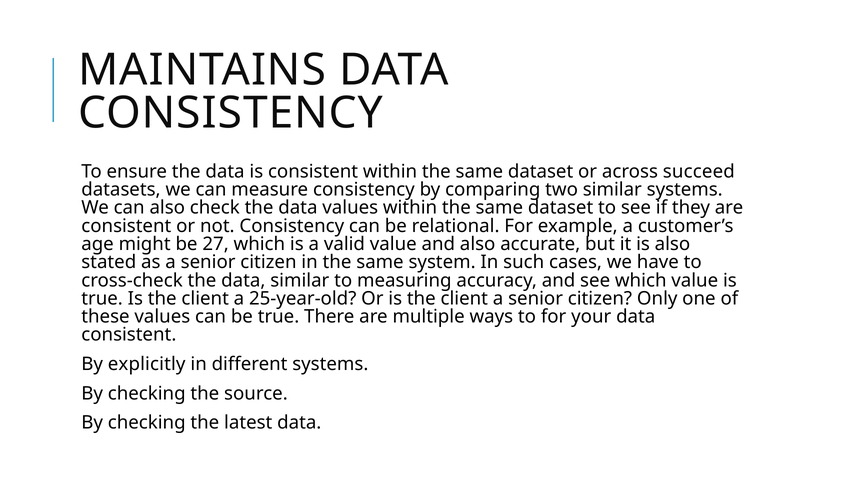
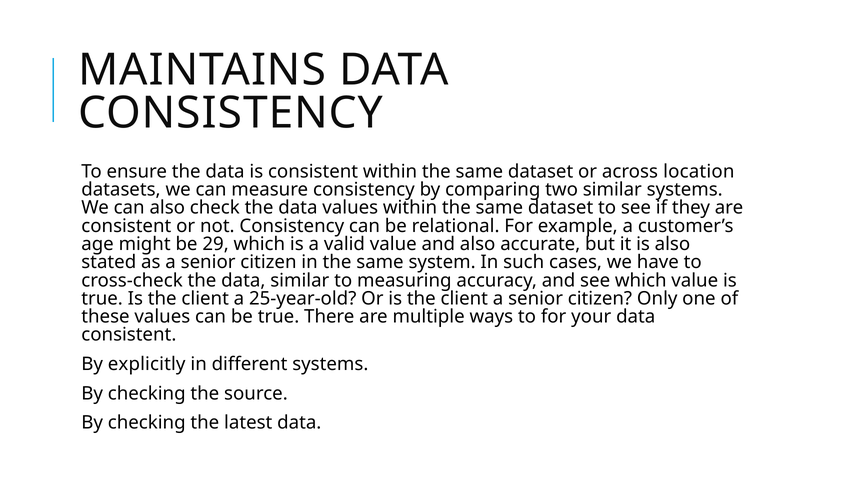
succeed: succeed -> location
27: 27 -> 29
